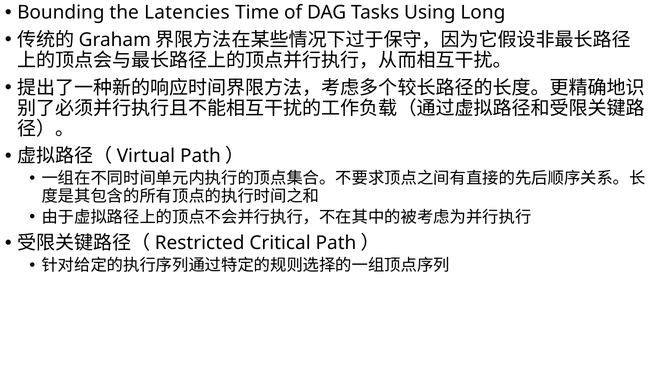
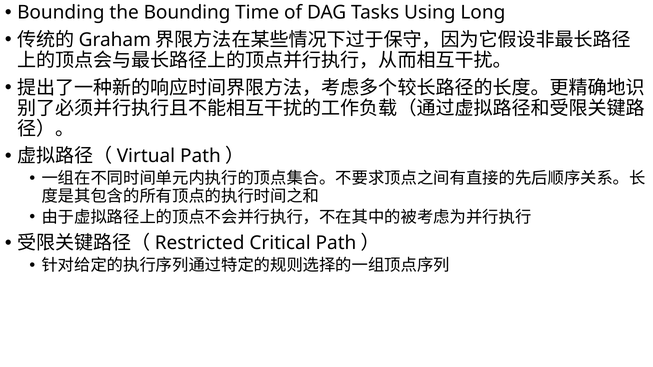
the Latencies: Latencies -> Bounding
